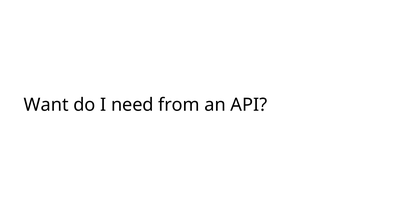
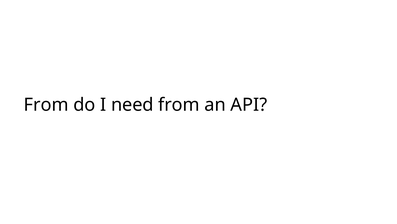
Want at (46, 104): Want -> From
